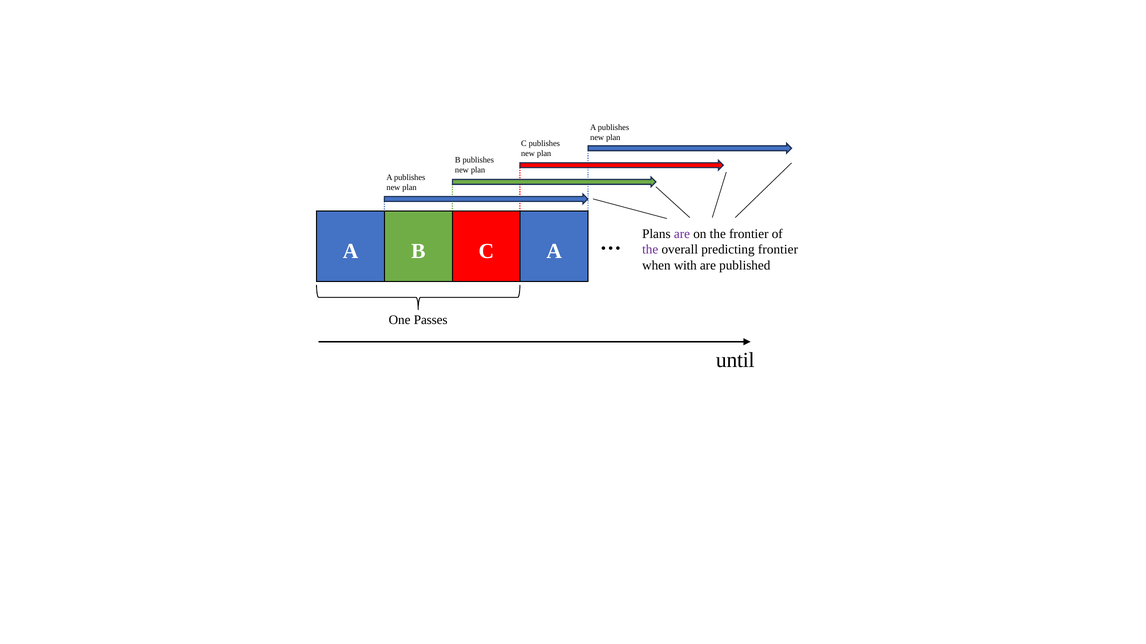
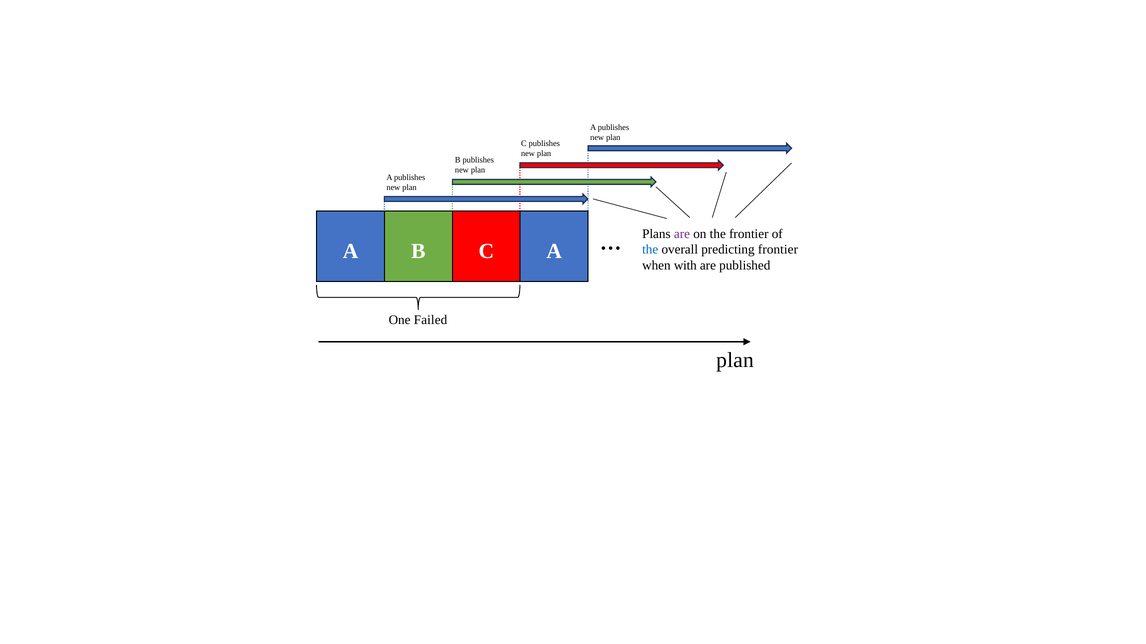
the at (650, 250) colour: purple -> blue
Passes: Passes -> Failed
until at (735, 361): until -> plan
